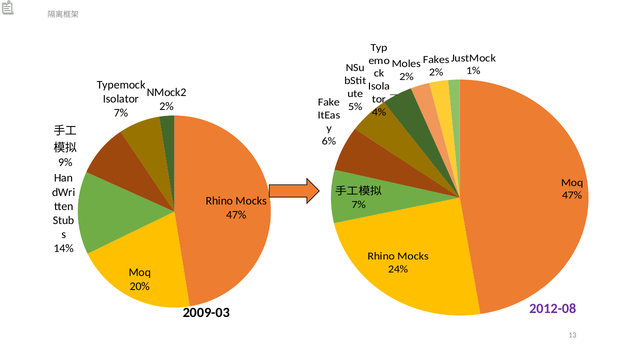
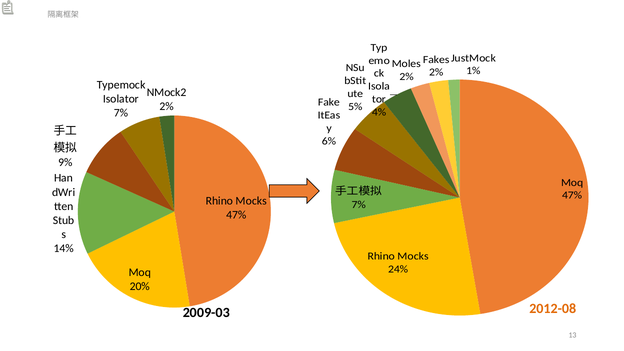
2012-08 colour: purple -> orange
